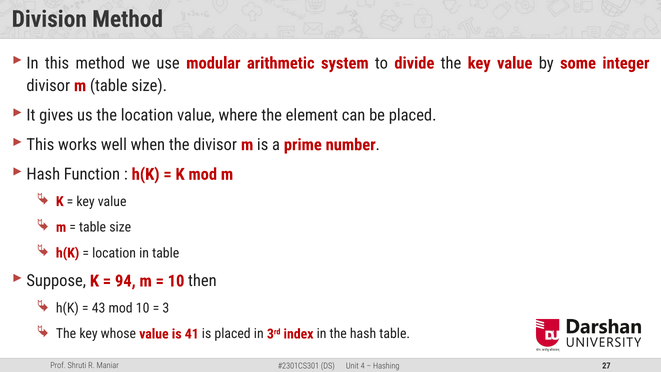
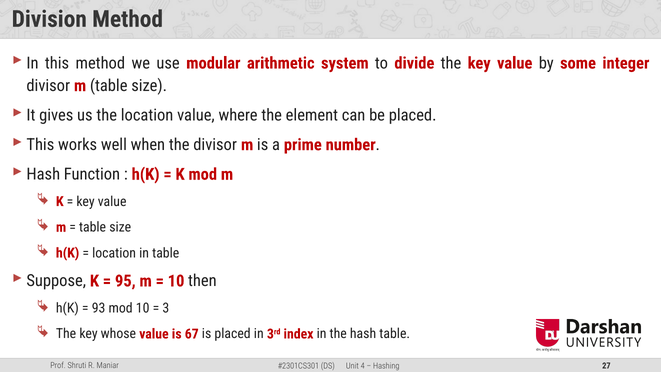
94: 94 -> 95
43: 43 -> 93
41: 41 -> 67
